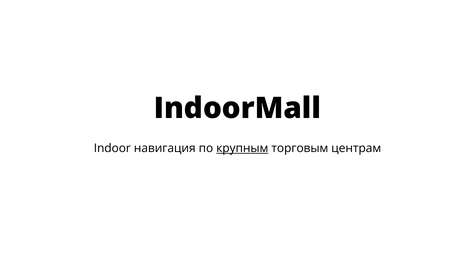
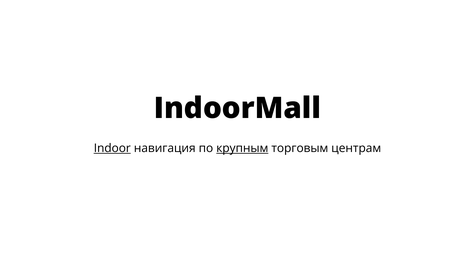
Indoor underline: none -> present
